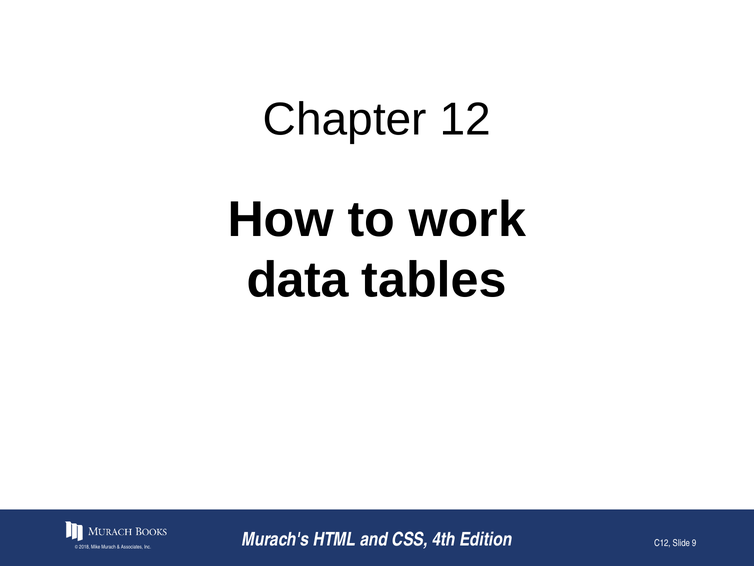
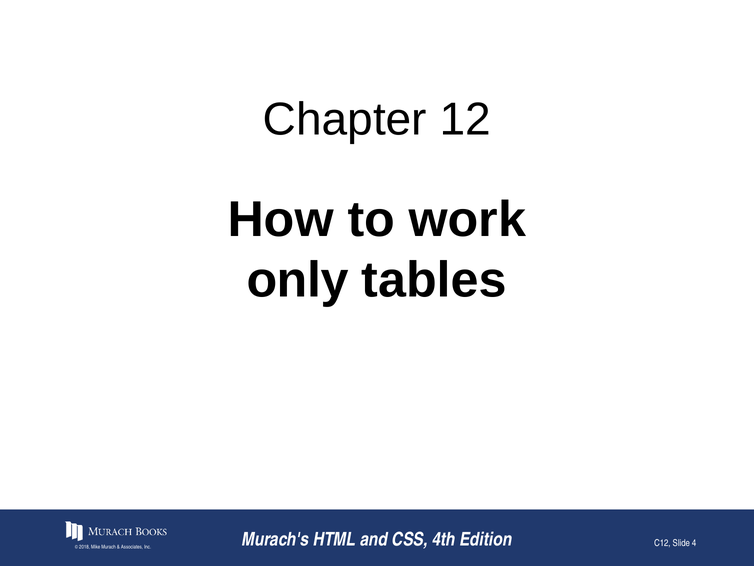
data: data -> only
9: 9 -> 4
